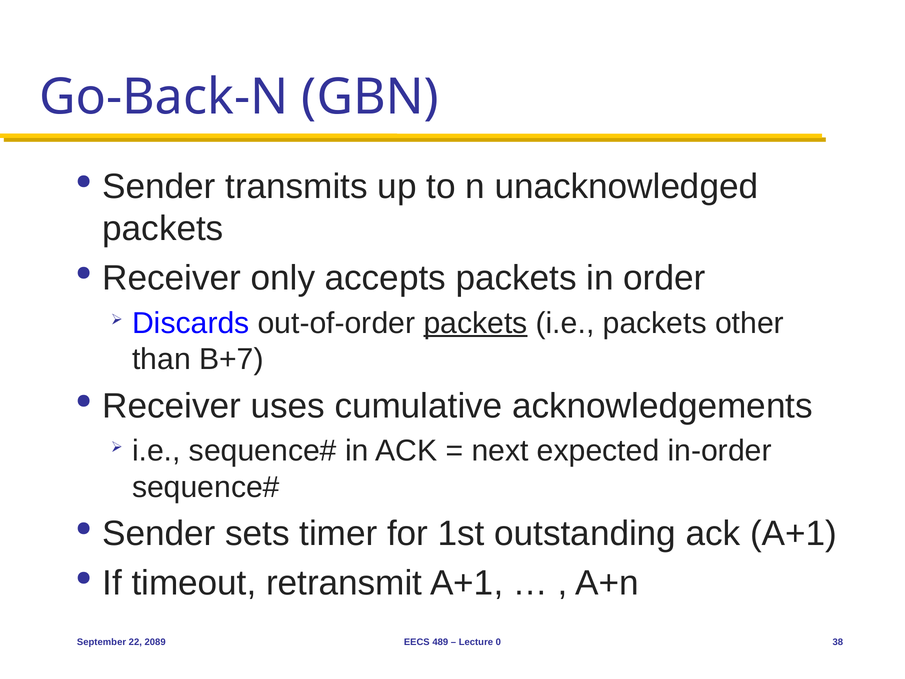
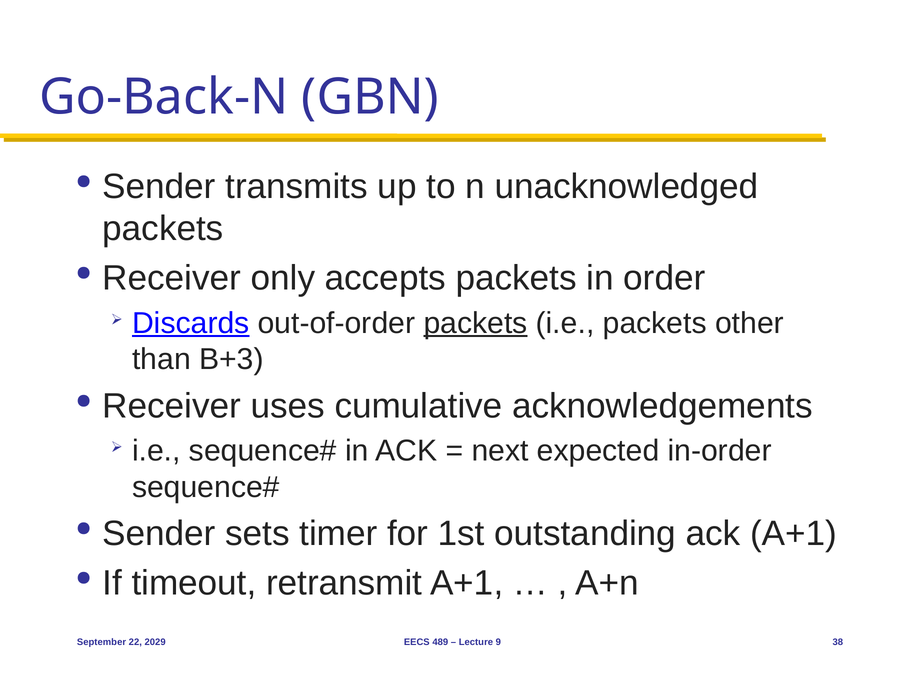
Discards underline: none -> present
B+7: B+7 -> B+3
2089: 2089 -> 2029
0: 0 -> 9
